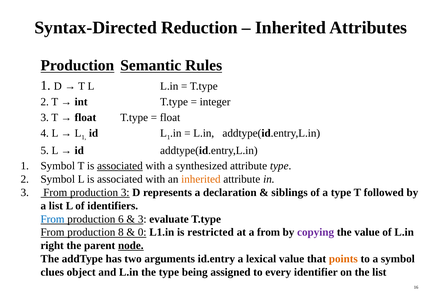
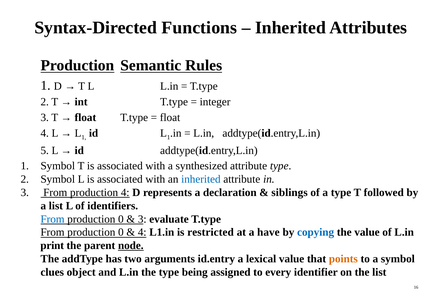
Reduction: Reduction -> Functions
associated at (120, 166) underline: present -> none
inherited at (201, 179) colour: orange -> blue
production 3: 3 -> 4
6 at (121, 219): 6 -> 0
8 at (121, 232): 8 -> 0
0 at (142, 232): 0 -> 4
a from: from -> have
copying colour: purple -> blue
right: right -> print
